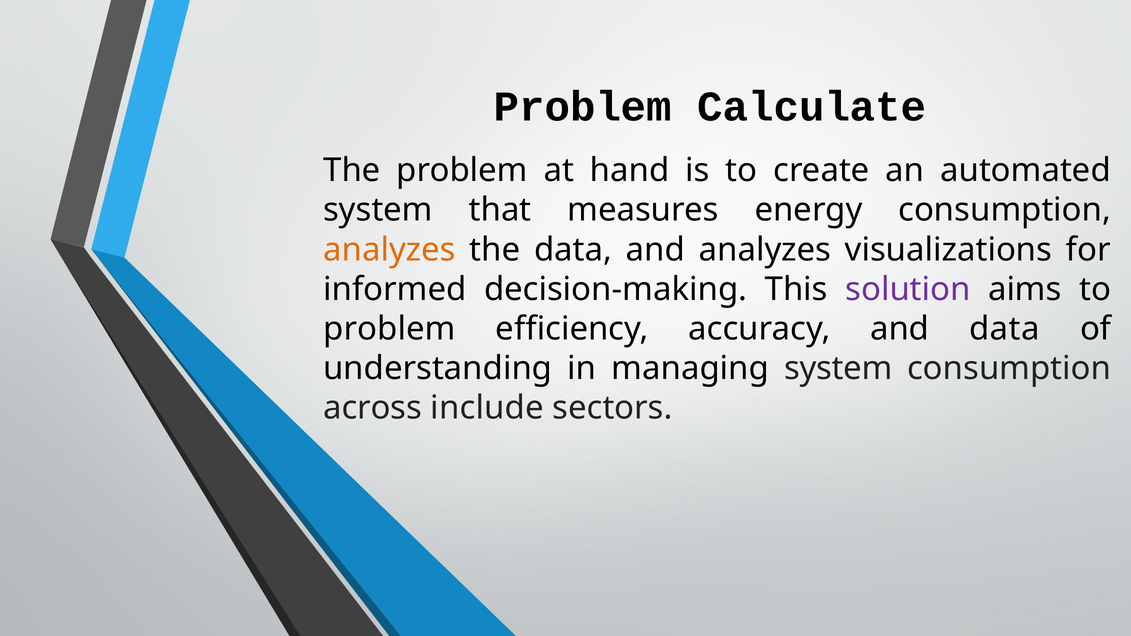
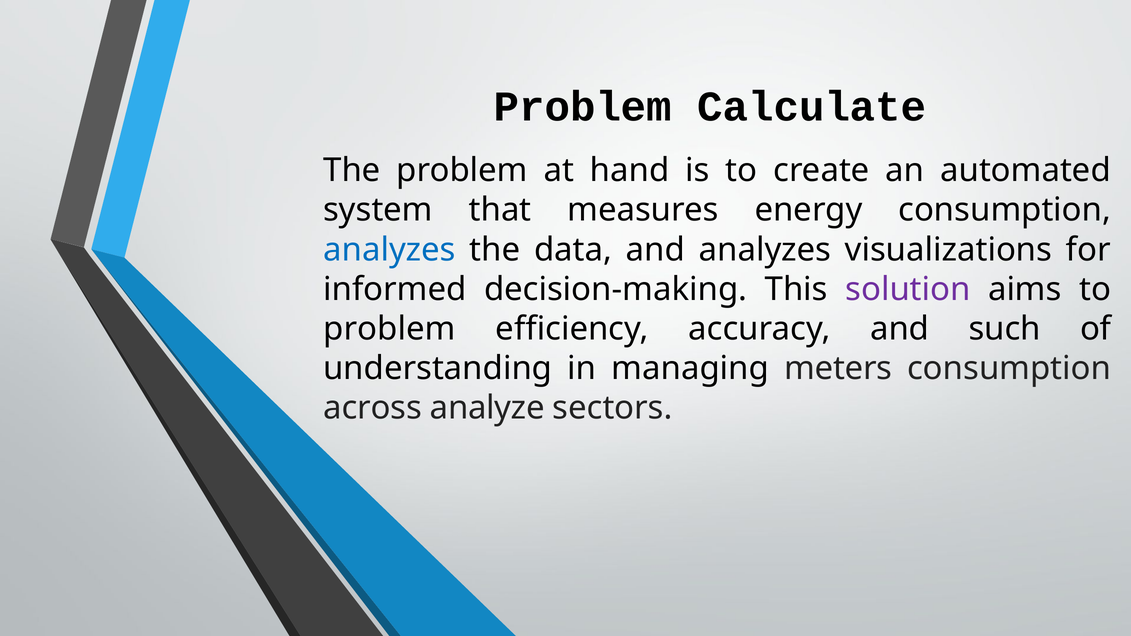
analyzes at (390, 250) colour: orange -> blue
and data: data -> such
managing system: system -> meters
include: include -> analyze
